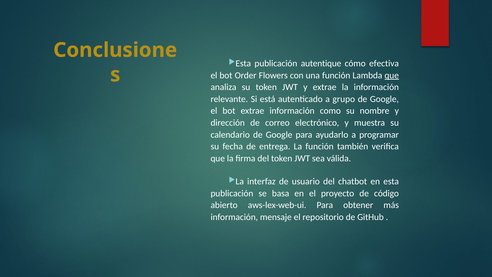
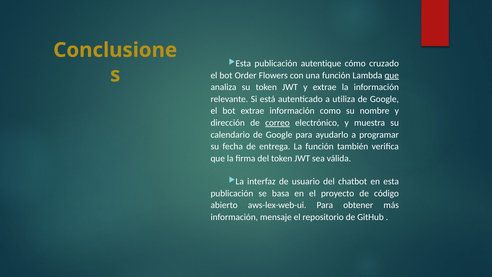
efectiva: efectiva -> cruzado
grupo: grupo -> utiliza
correo underline: none -> present
